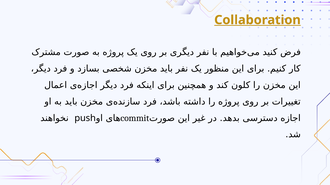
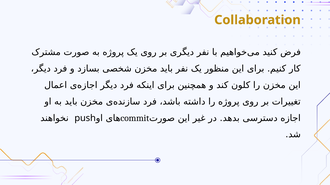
Collaboration underline: present -> none
